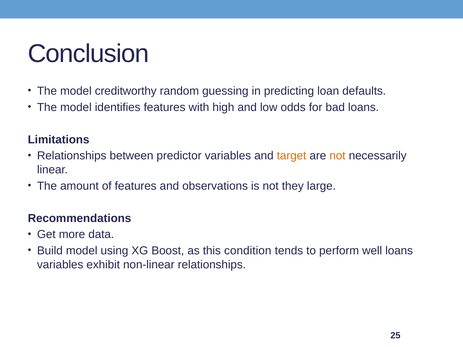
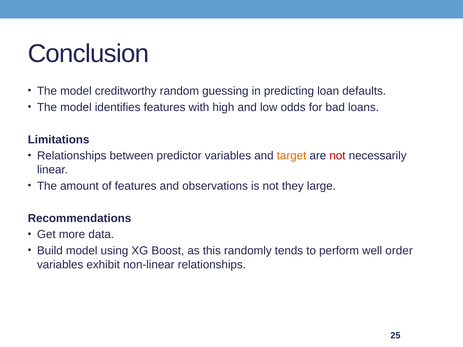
not at (337, 156) colour: orange -> red
condition: condition -> randomly
well loans: loans -> order
